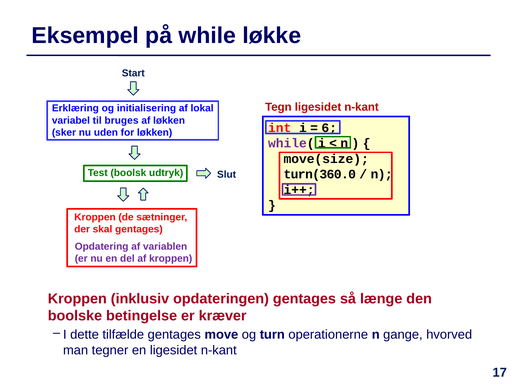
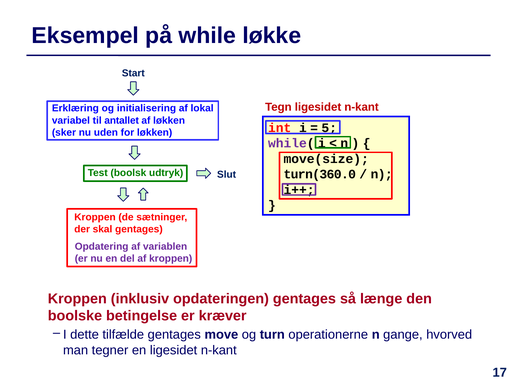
bruges: bruges -> antallet
6: 6 -> 5
